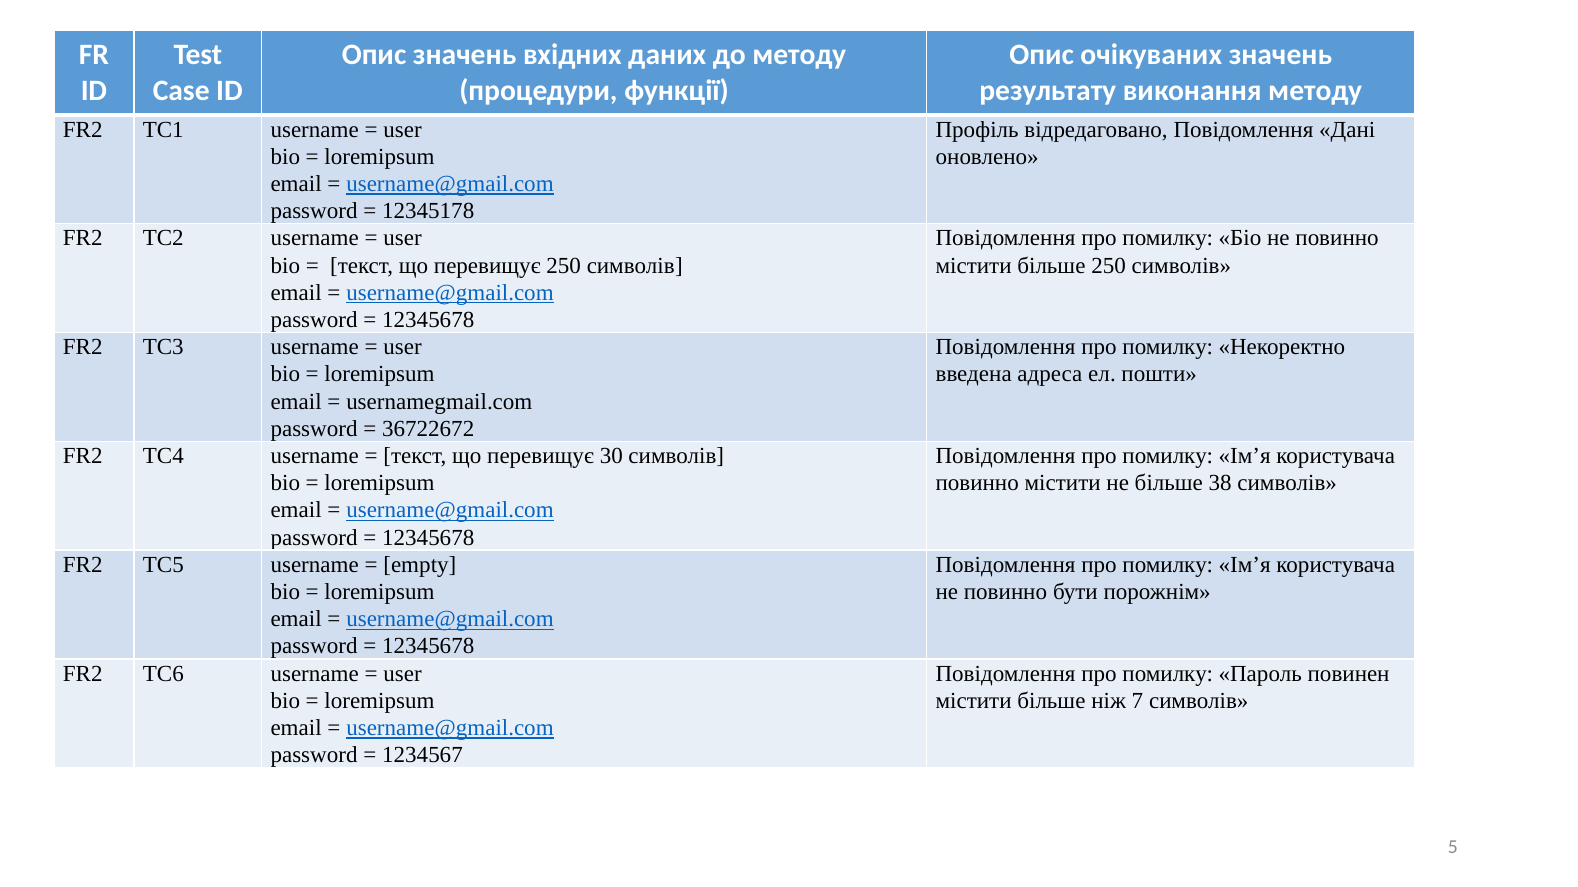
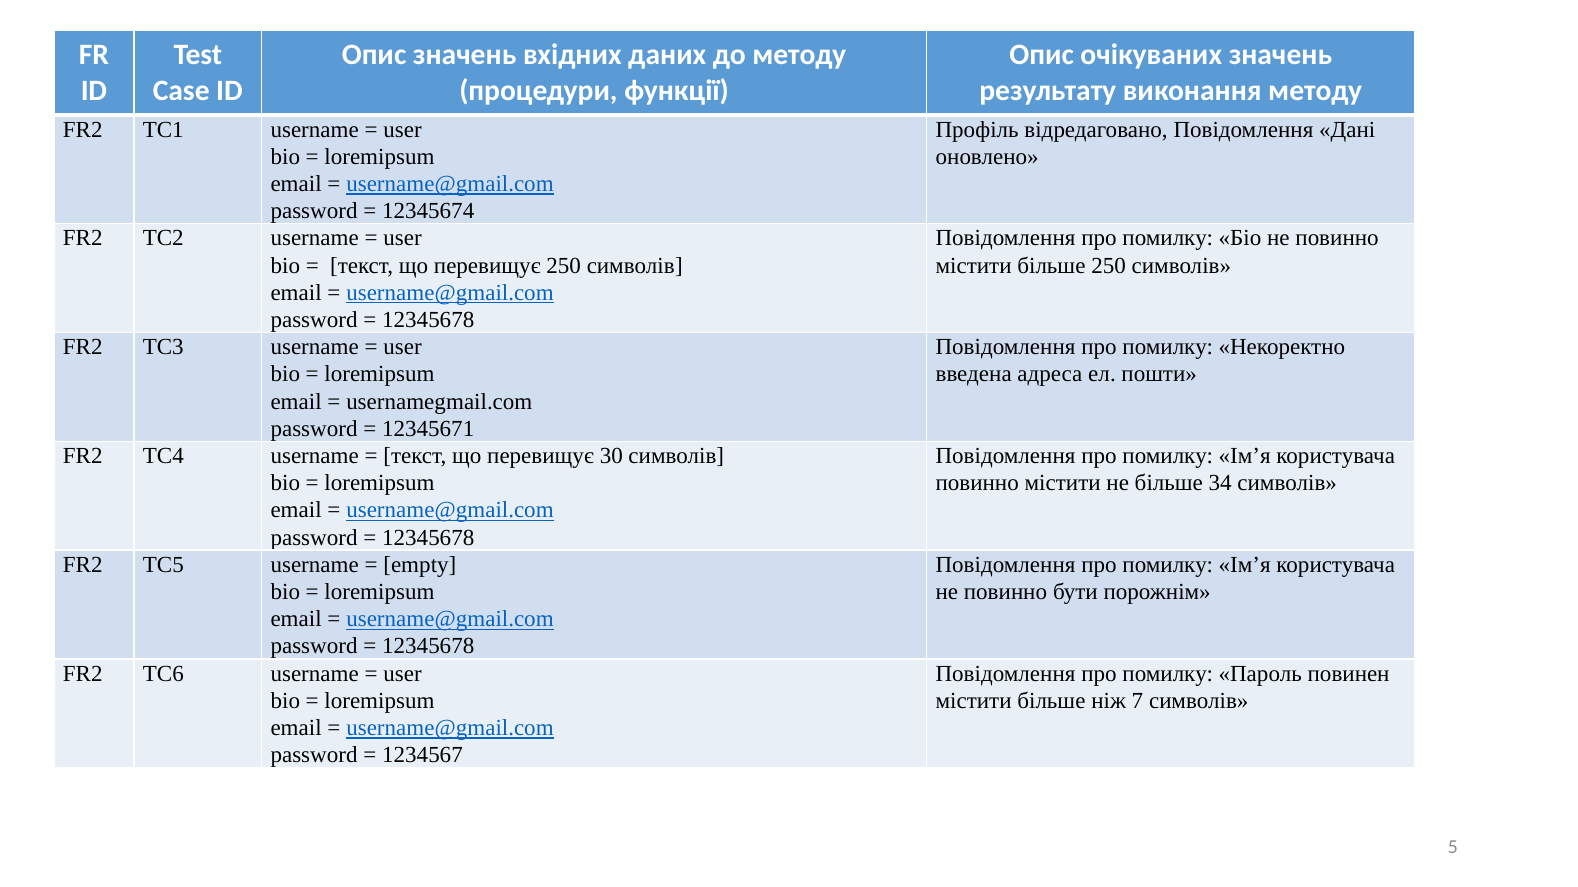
12345178: 12345178 -> 12345674
36722672: 36722672 -> 12345671
38: 38 -> 34
